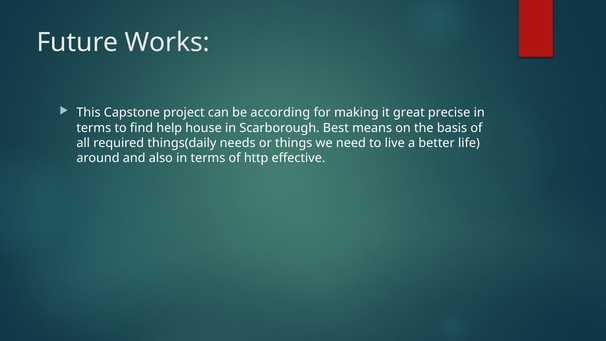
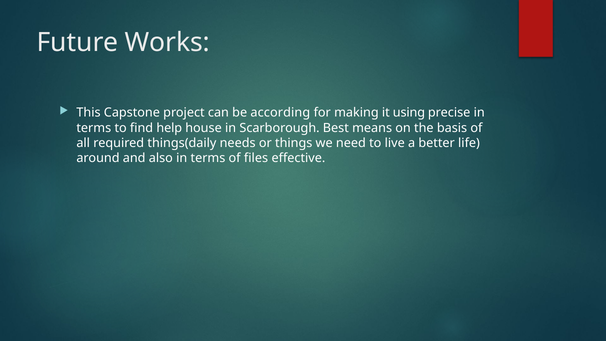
great: great -> using
http: http -> files
